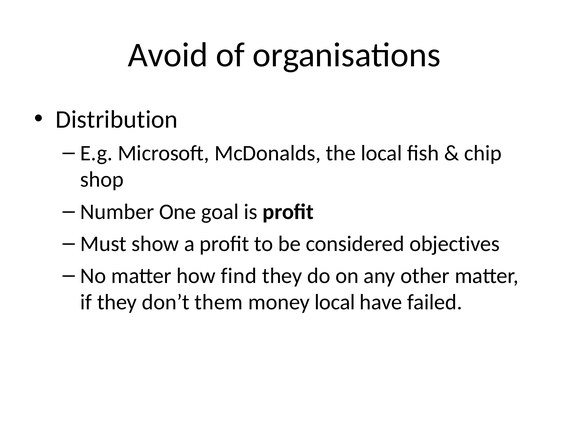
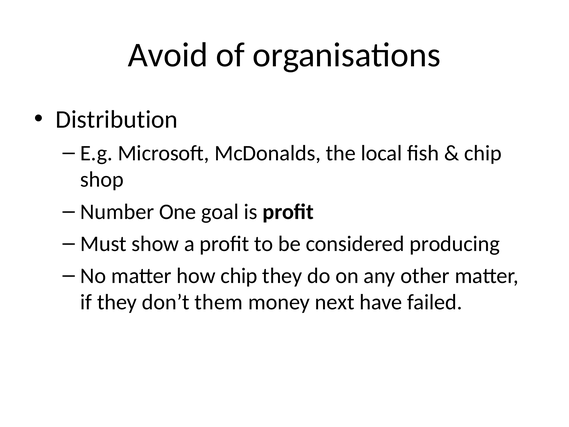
objectives: objectives -> producing
how find: find -> chip
money local: local -> next
